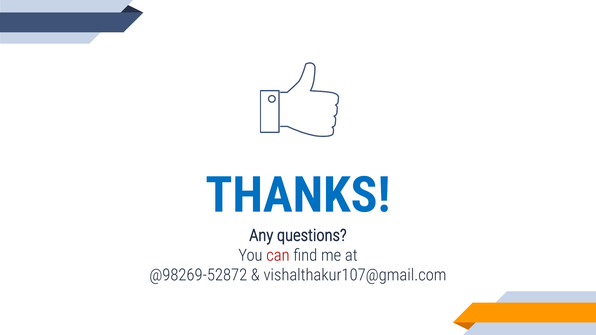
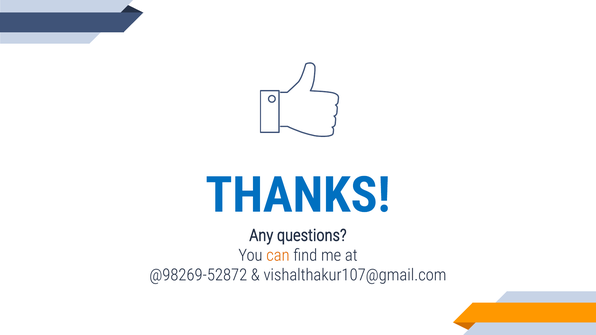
can colour: red -> orange
